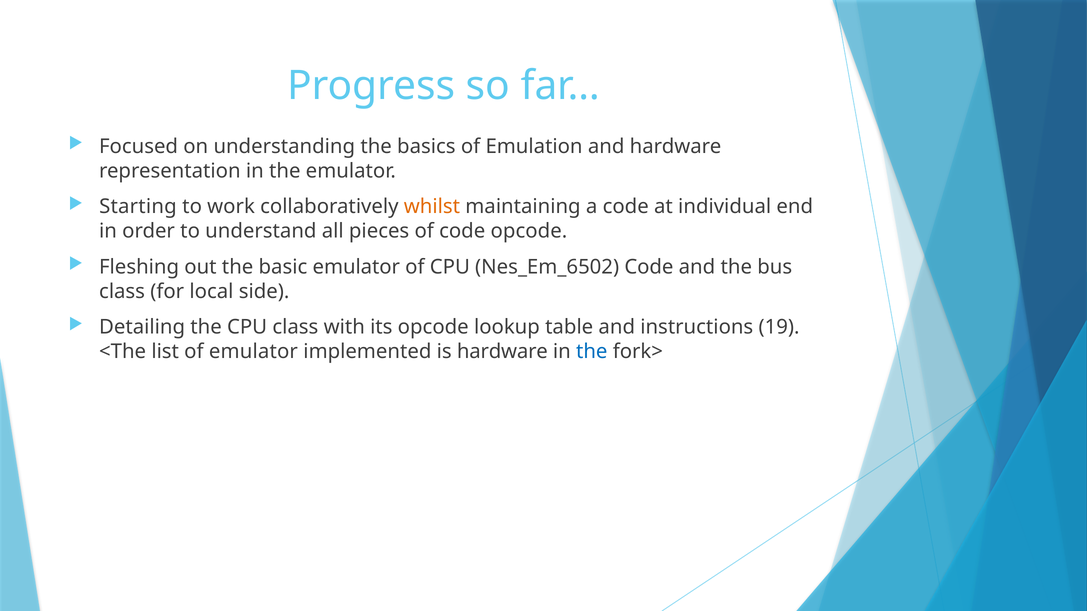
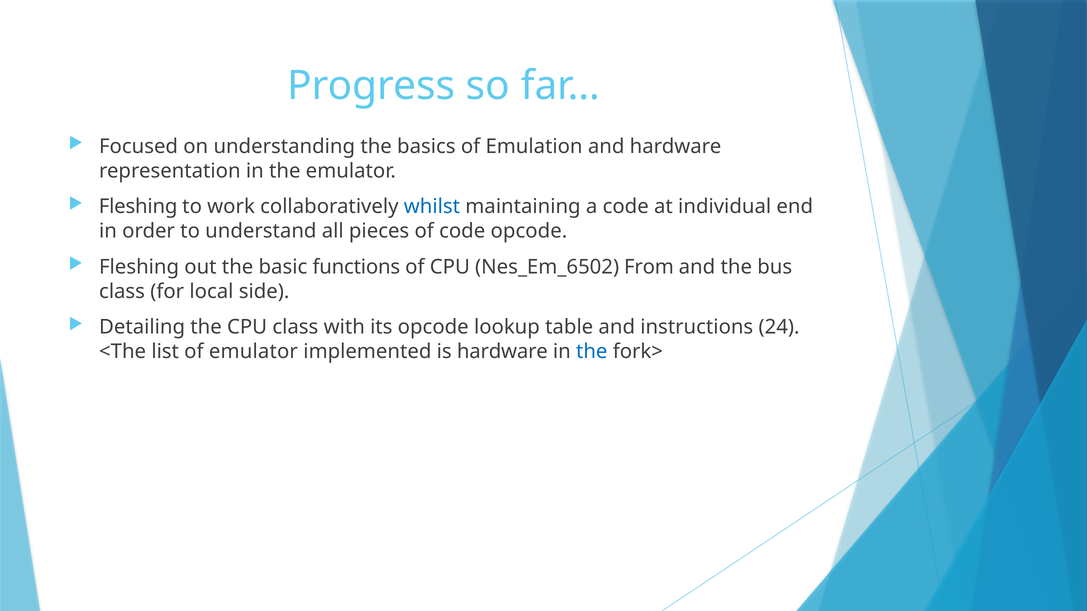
Starting at (138, 207): Starting -> Fleshing
whilst colour: orange -> blue
basic emulator: emulator -> functions
Nes_Em_6502 Code: Code -> From
19: 19 -> 24
